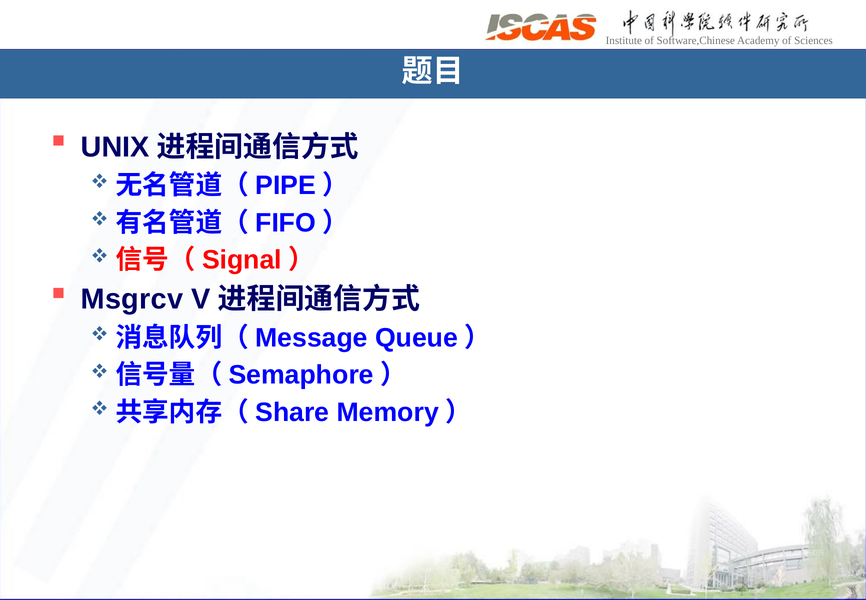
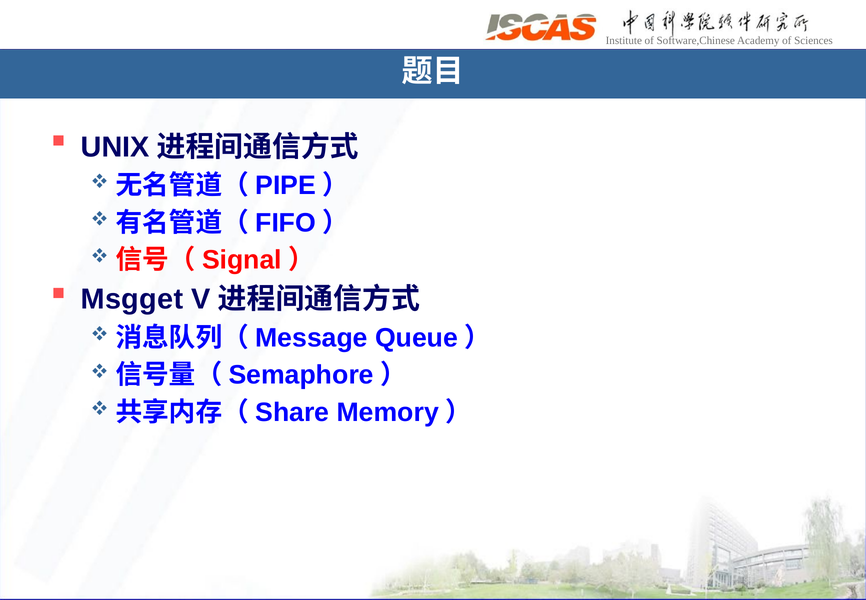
Msgrcv: Msgrcv -> Msgget
